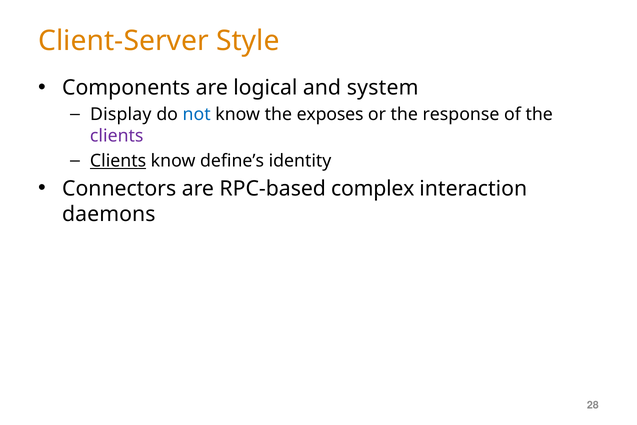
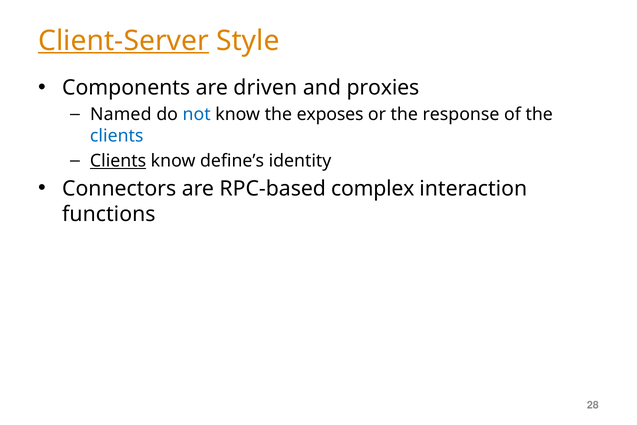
Client-Server underline: none -> present
logical: logical -> driven
system: system -> proxies
Display: Display -> Named
clients at (117, 136) colour: purple -> blue
daemons: daemons -> functions
